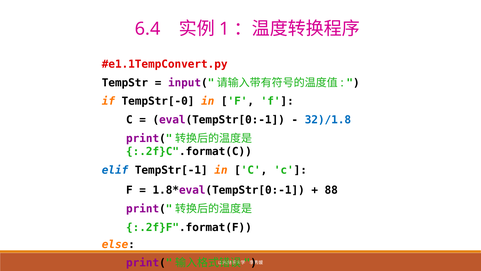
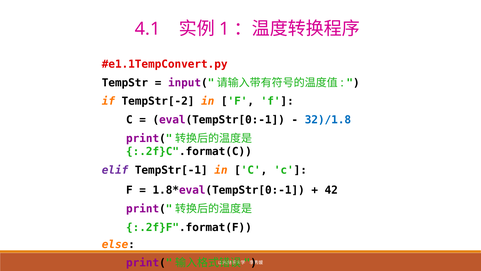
6.4: 6.4 -> 4.1
TempStr[-0: TempStr[-0 -> TempStr[-2
elif colour: blue -> purple
88: 88 -> 42
